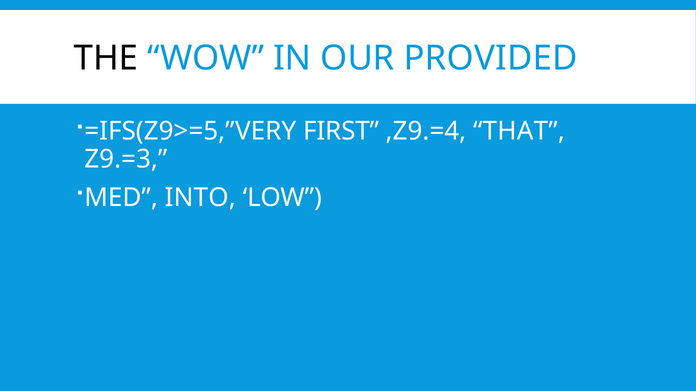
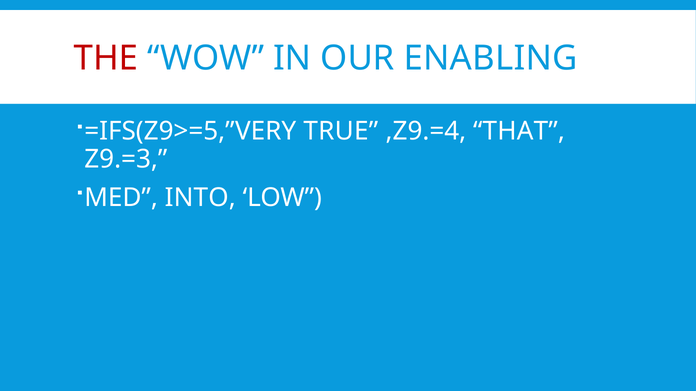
THE colour: black -> red
PROVIDED: PROVIDED -> ENABLING
FIRST: FIRST -> TRUE
